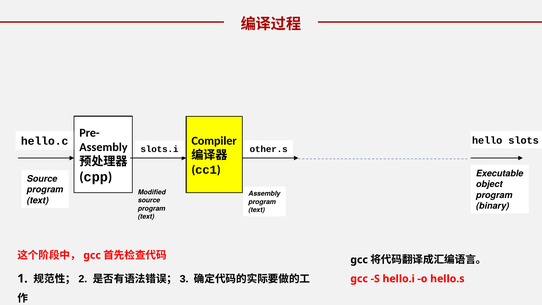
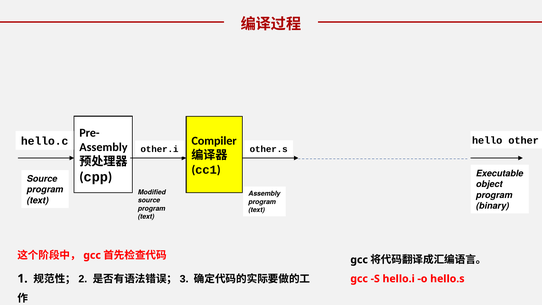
slots: slots -> other
slots.i: slots.i -> other.i
